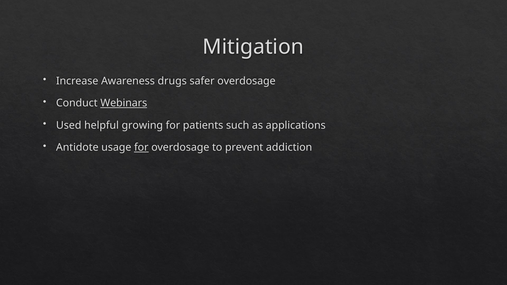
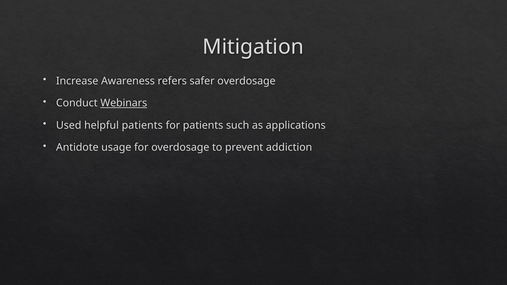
drugs: drugs -> refers
helpful growing: growing -> patients
for at (141, 148) underline: present -> none
